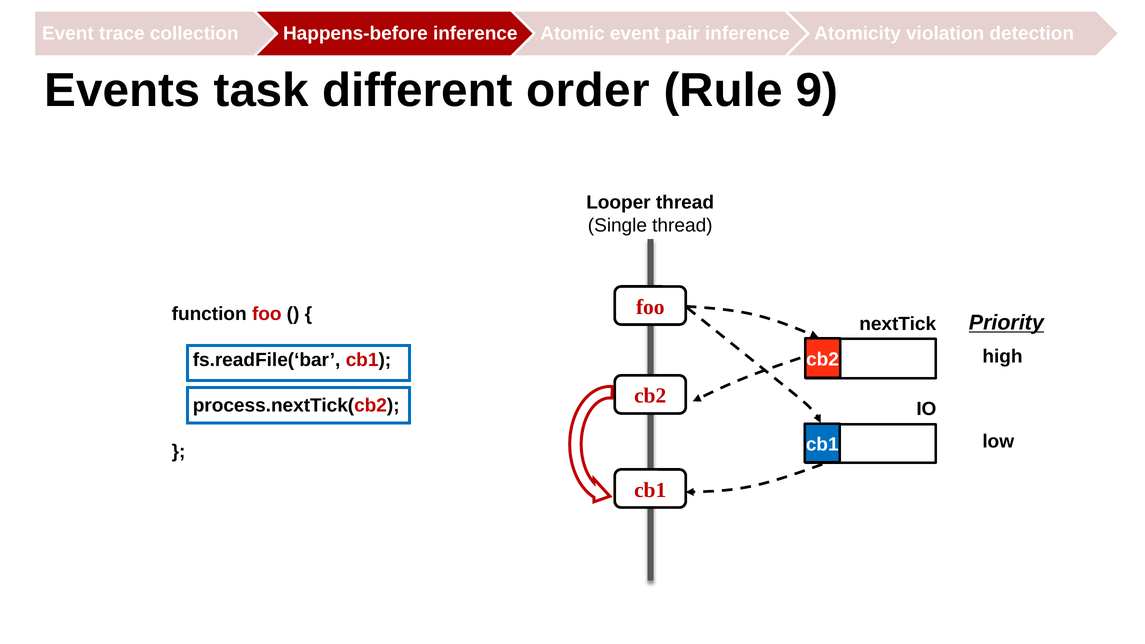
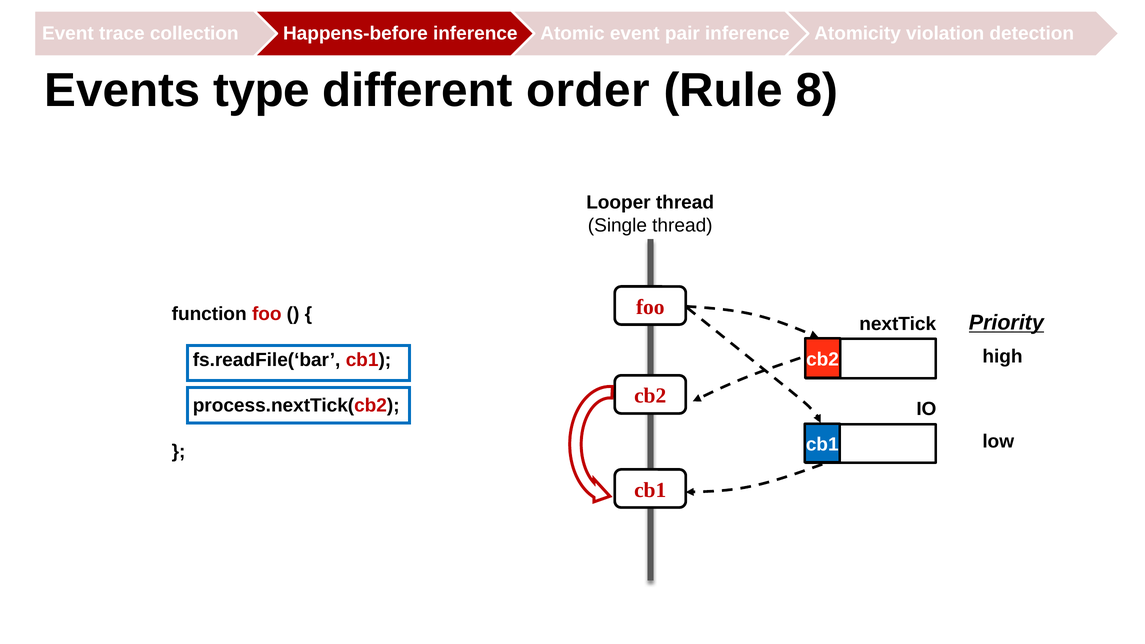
task: task -> type
9: 9 -> 8
